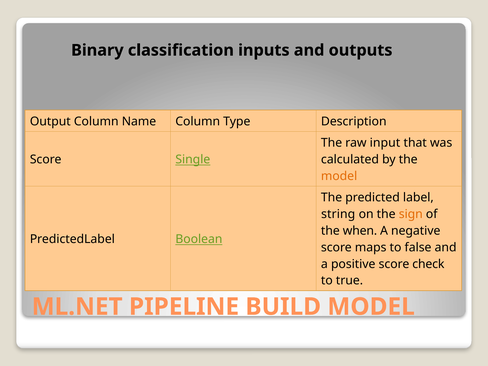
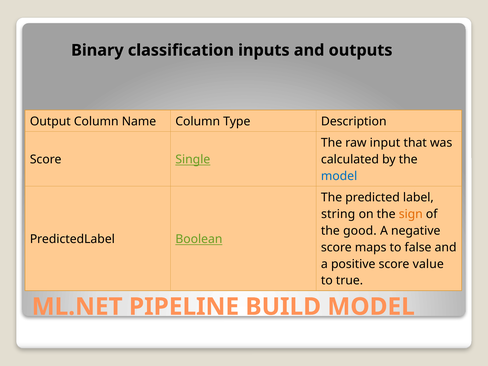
model at (339, 176) colour: orange -> blue
when: when -> good
check: check -> value
